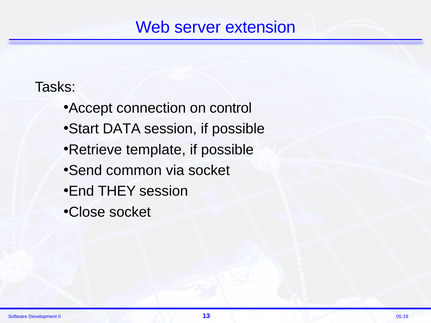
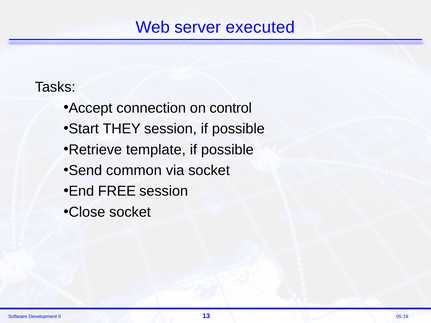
extension: extension -> executed
DATA: DATA -> THEY
THEY: THEY -> FREE
